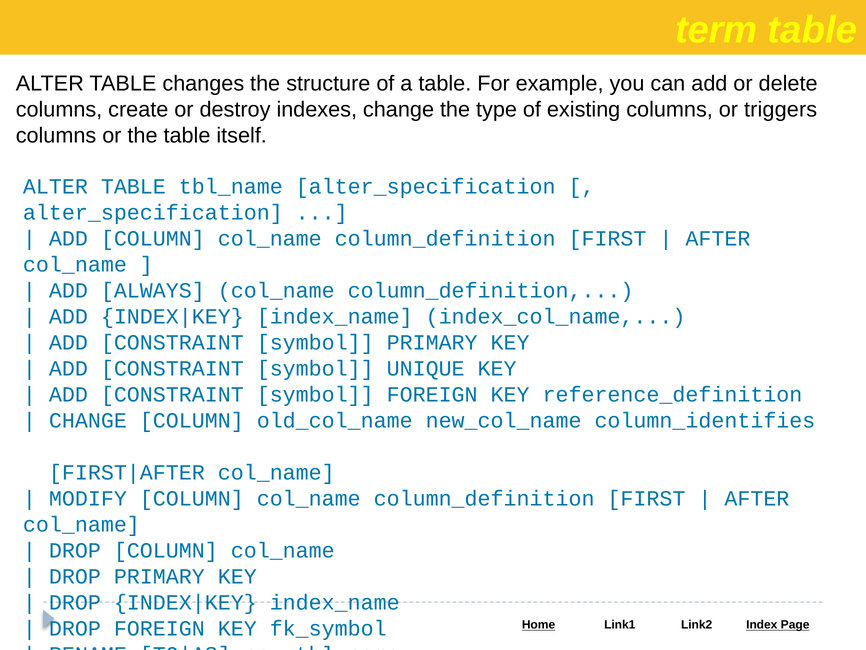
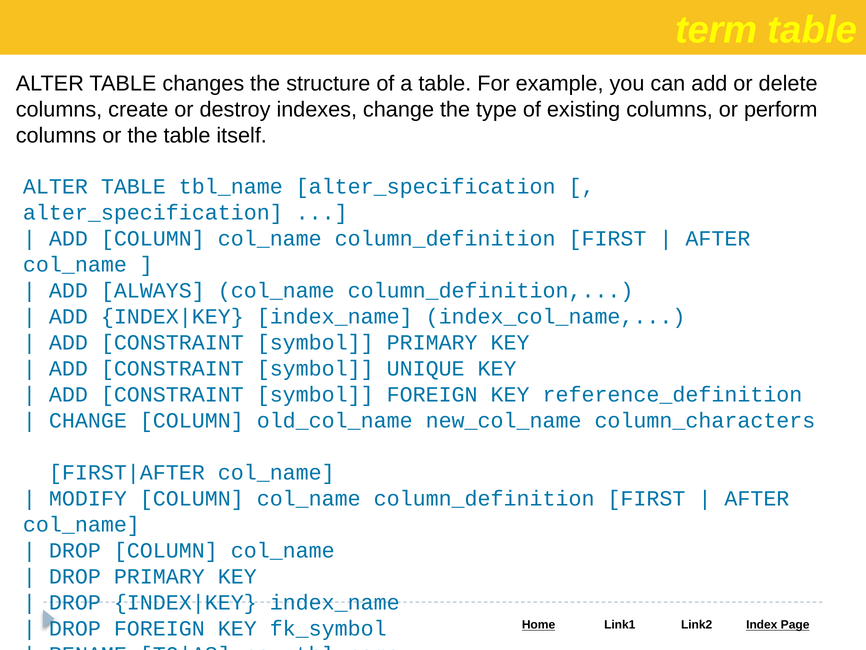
triggers: triggers -> perform
column_identifies: column_identifies -> column_characters
